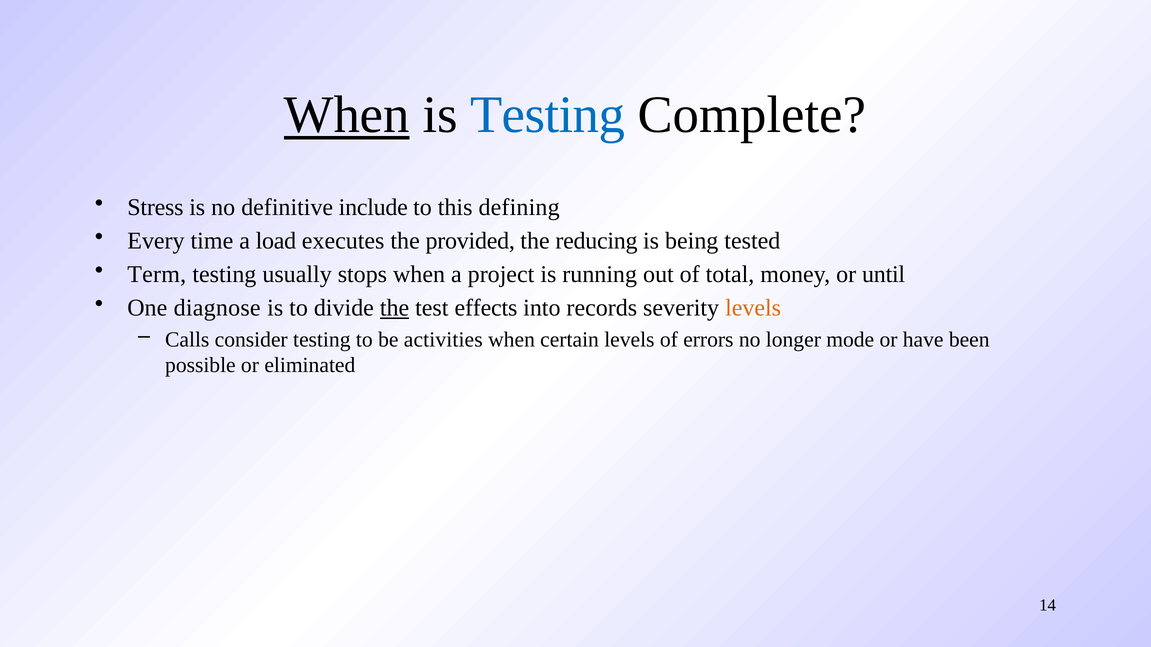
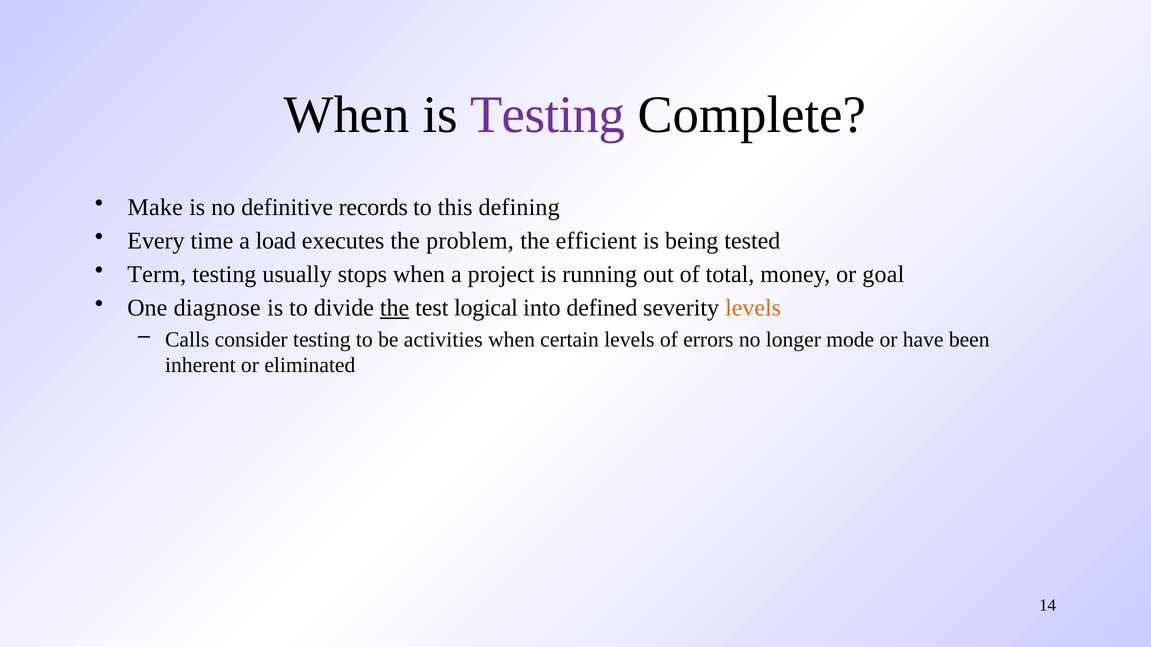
When at (347, 115) underline: present -> none
Testing at (548, 115) colour: blue -> purple
Stress: Stress -> Make
include: include -> records
provided: provided -> problem
reducing: reducing -> efficient
until: until -> goal
effects: effects -> logical
records: records -> defined
possible: possible -> inherent
